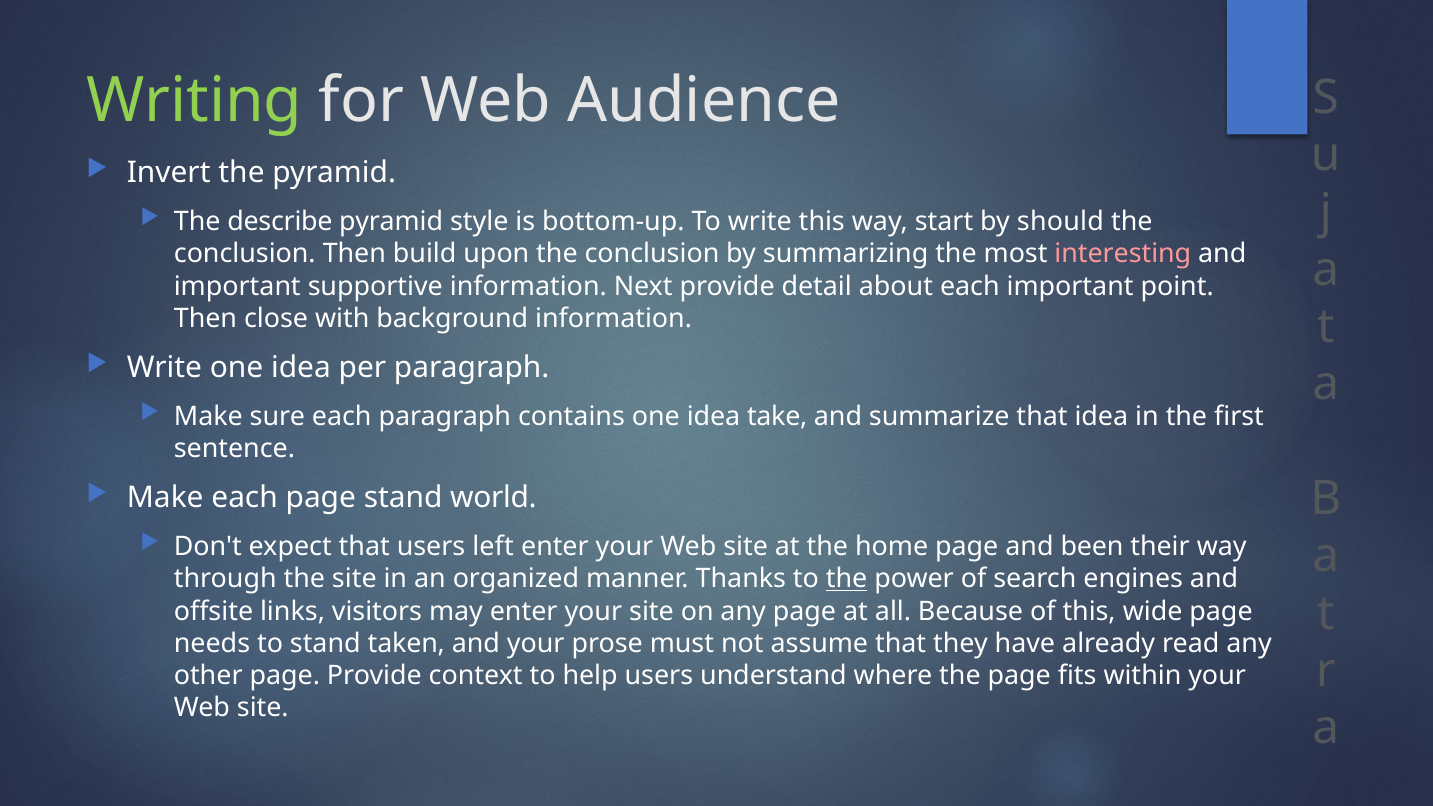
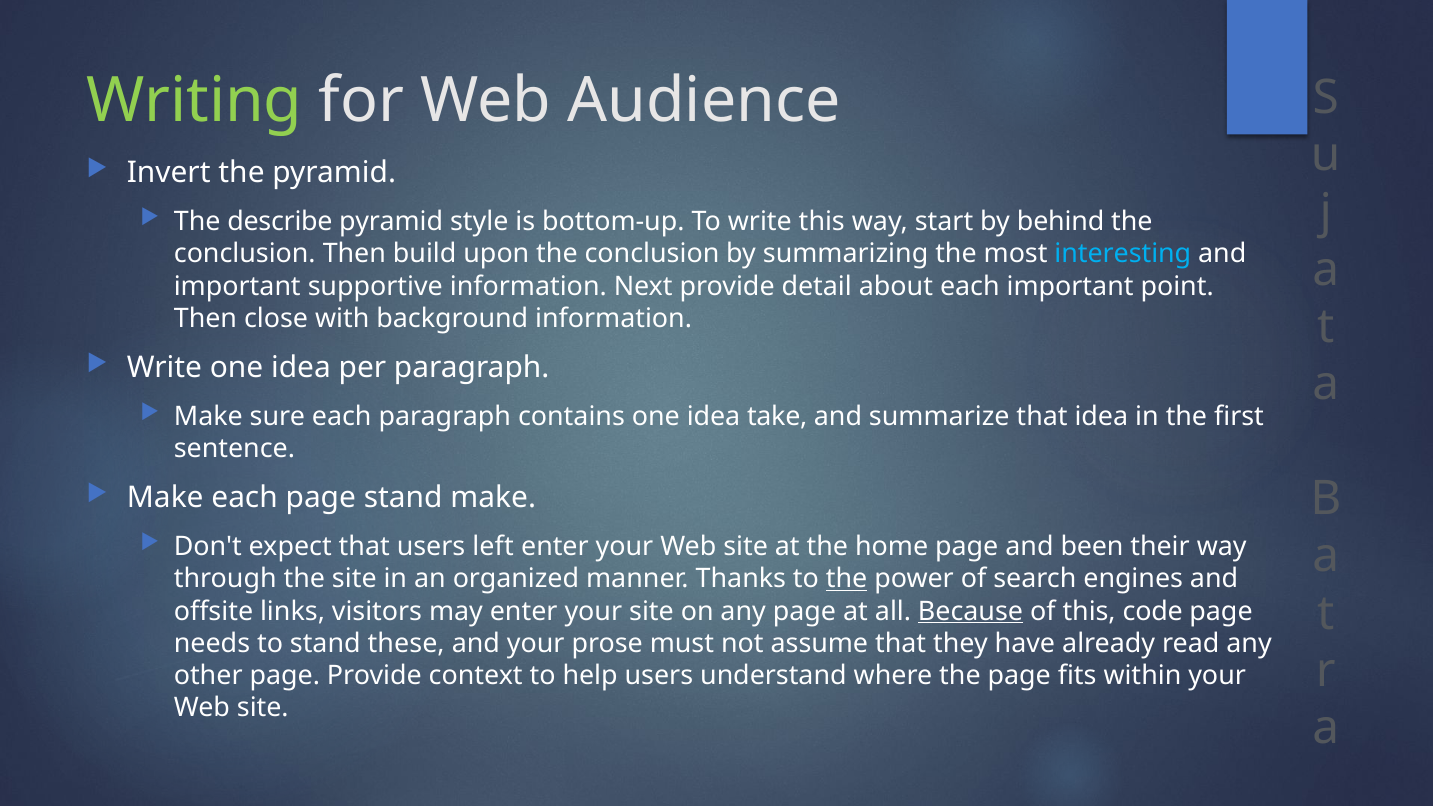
should: should -> behind
interesting colour: pink -> light blue
stand world: world -> make
Because underline: none -> present
wide: wide -> code
taken: taken -> these
